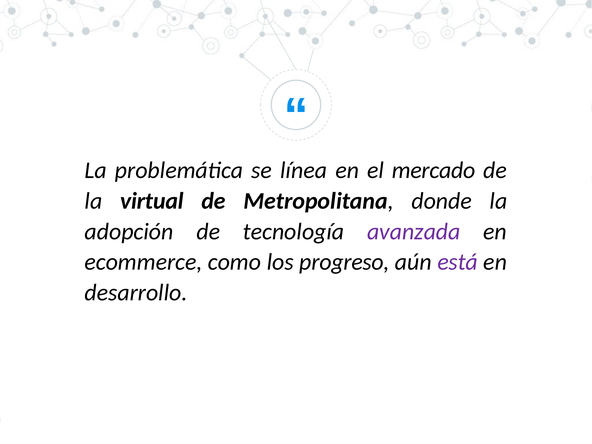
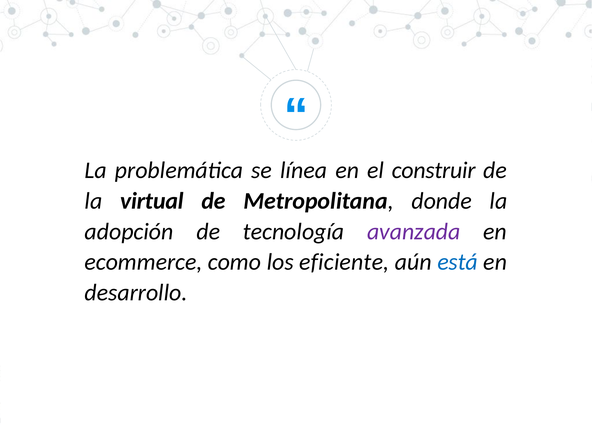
mercado: mercado -> construir
progreso: progreso -> eficiente
está colour: purple -> blue
